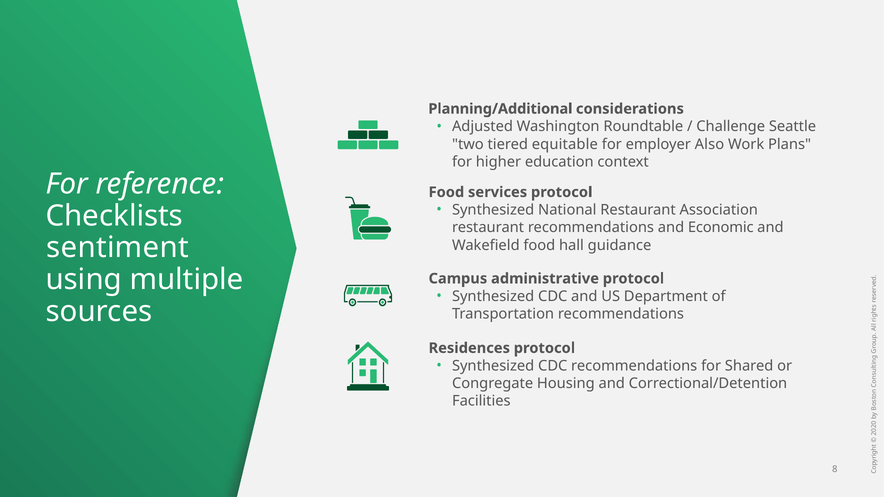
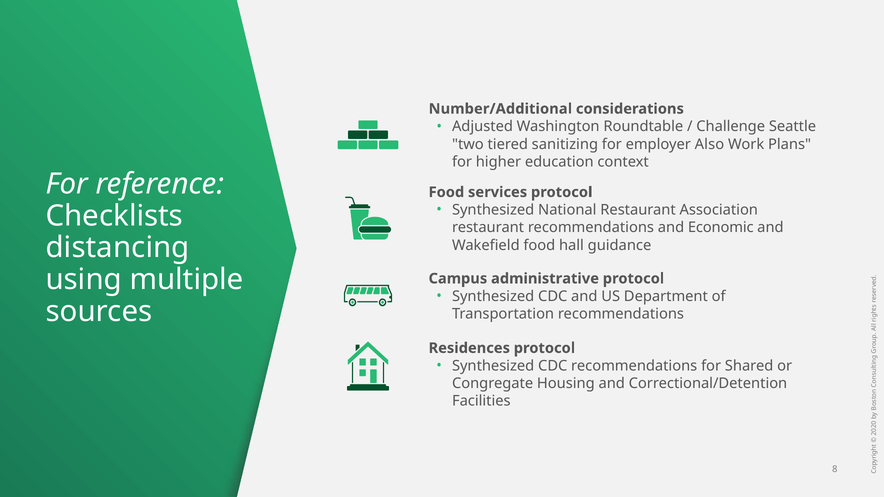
Planning/Additional: Planning/Additional -> Number/Additional
equitable: equitable -> sanitizing
sentiment: sentiment -> distancing
